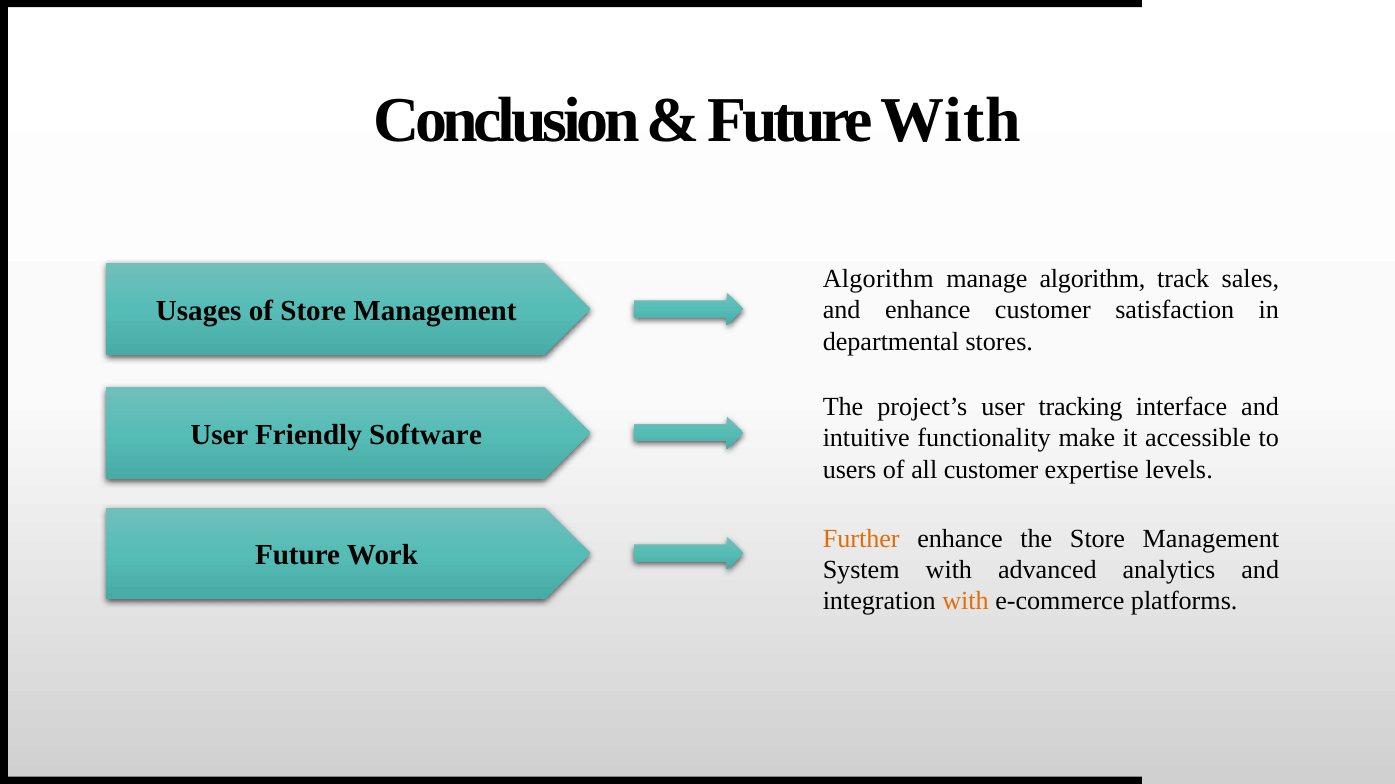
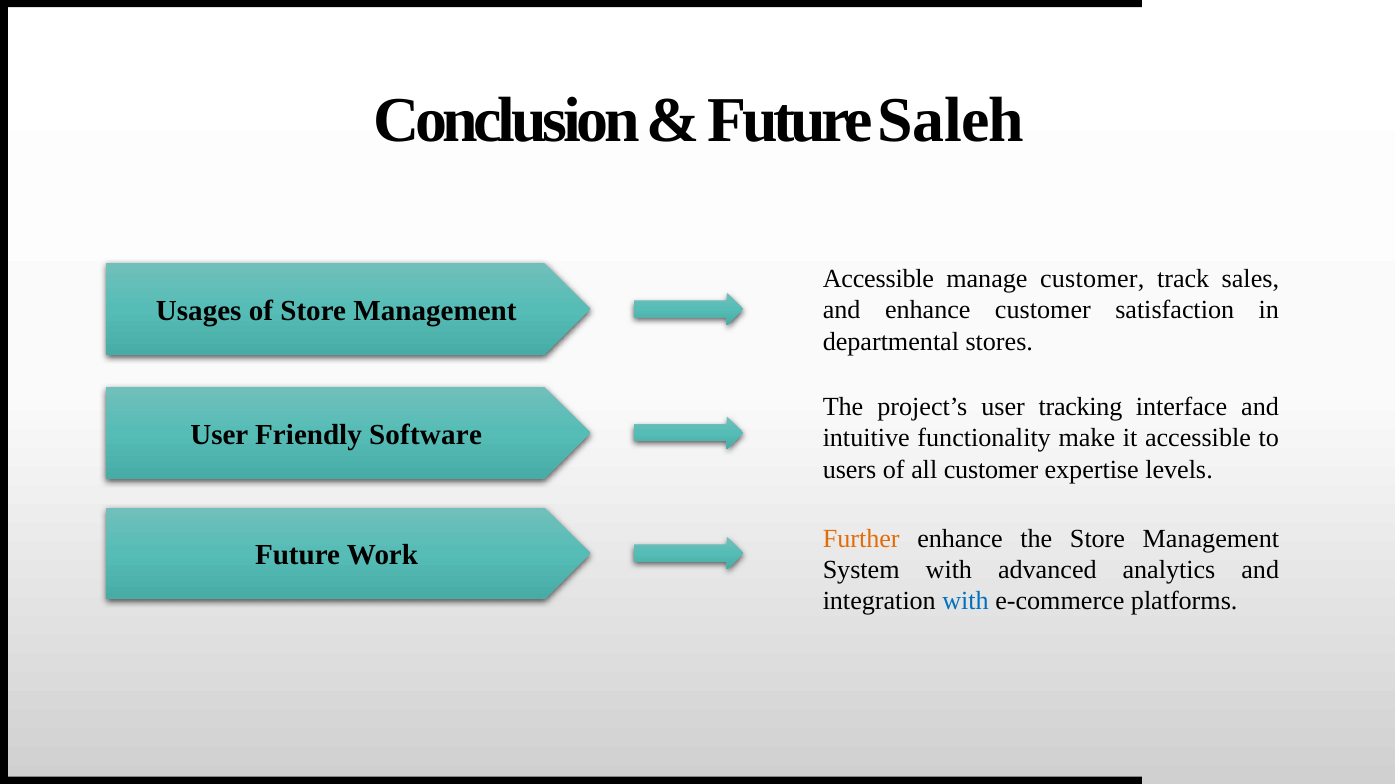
Future With: With -> Saleh
Algorithm at (878, 279): Algorithm -> Accessible
manage algorithm: algorithm -> customer
with at (966, 602) colour: orange -> blue
